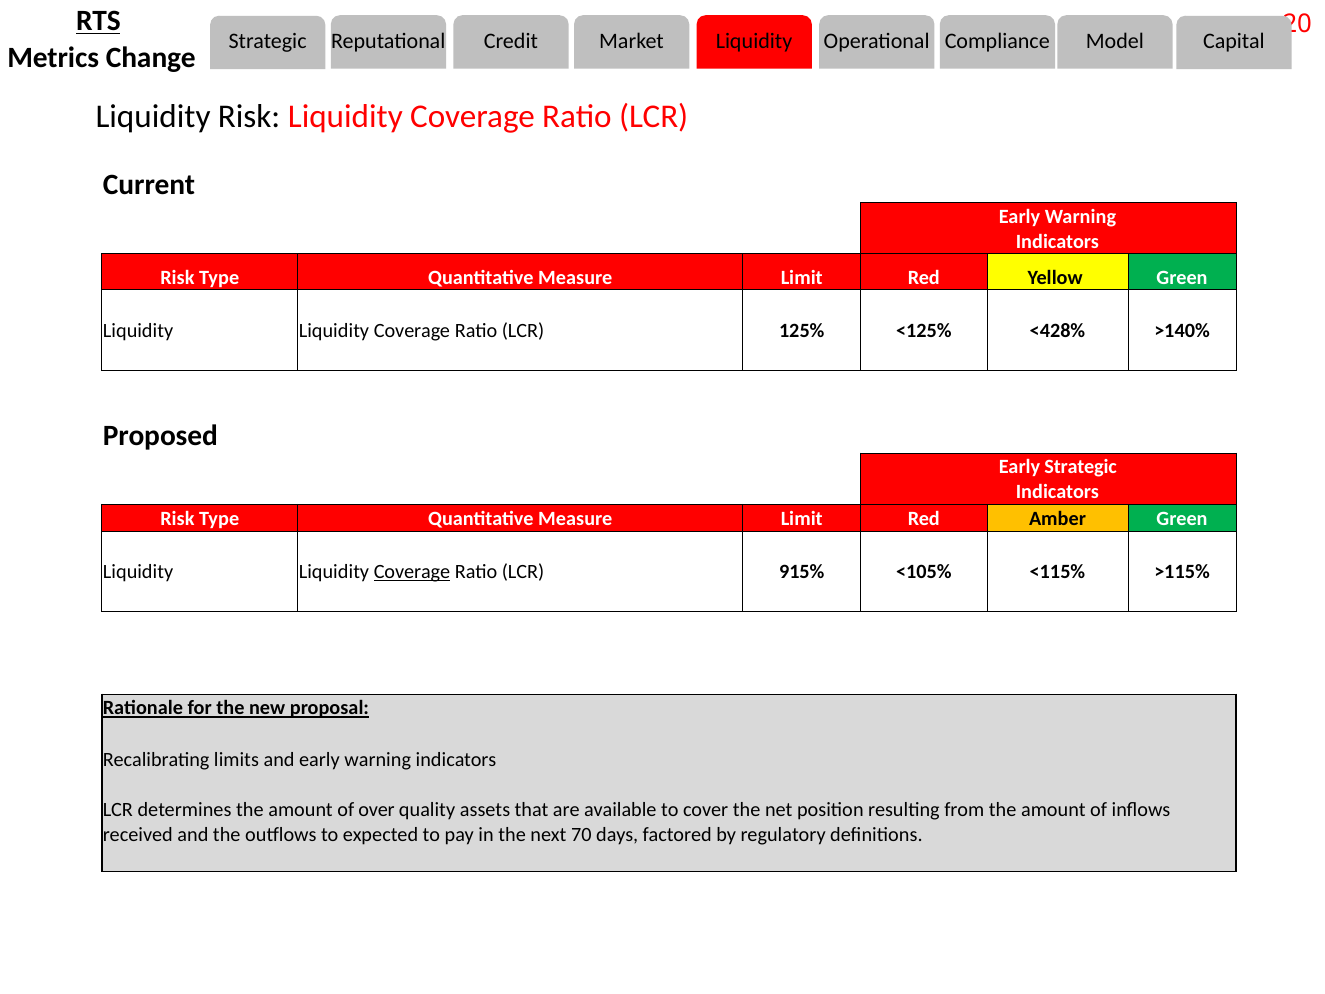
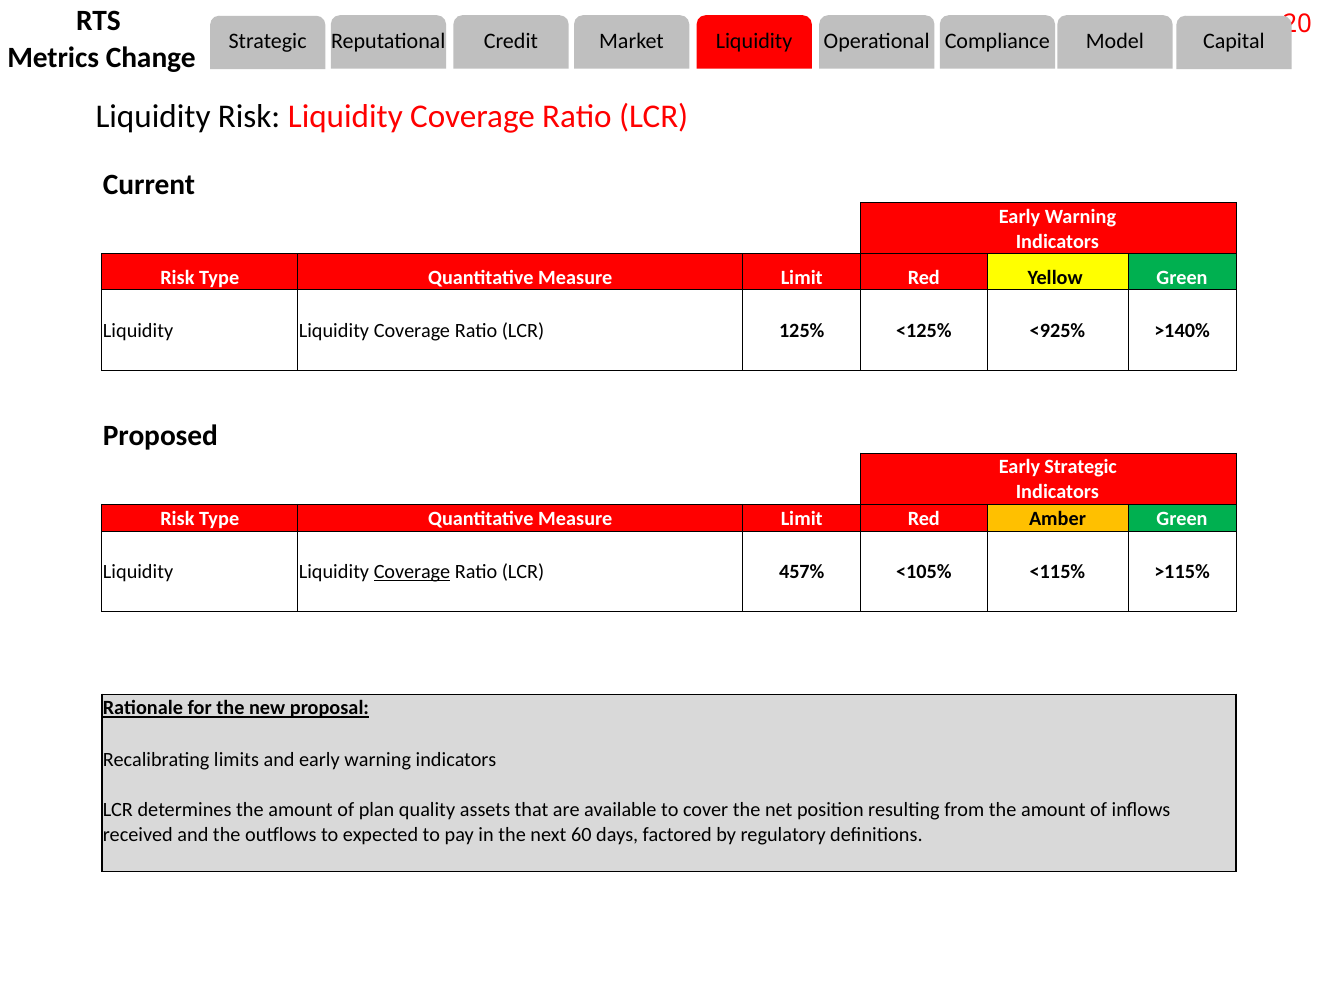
RTS underline: present -> none
<428%: <428% -> <925%
915%: 915% -> 457%
over: over -> plan
70: 70 -> 60
